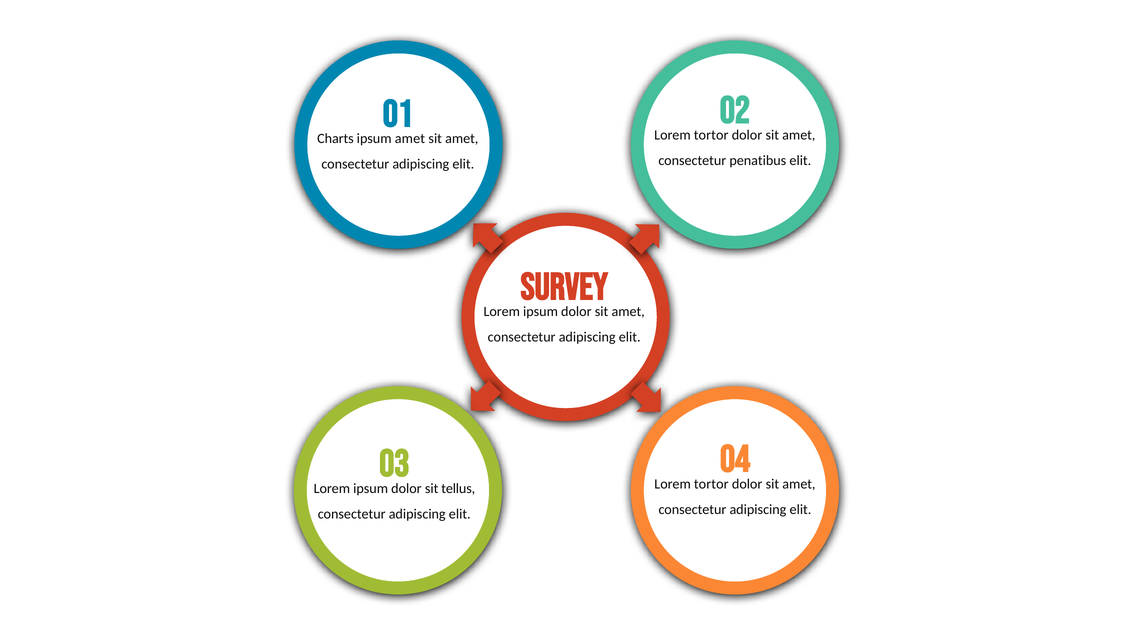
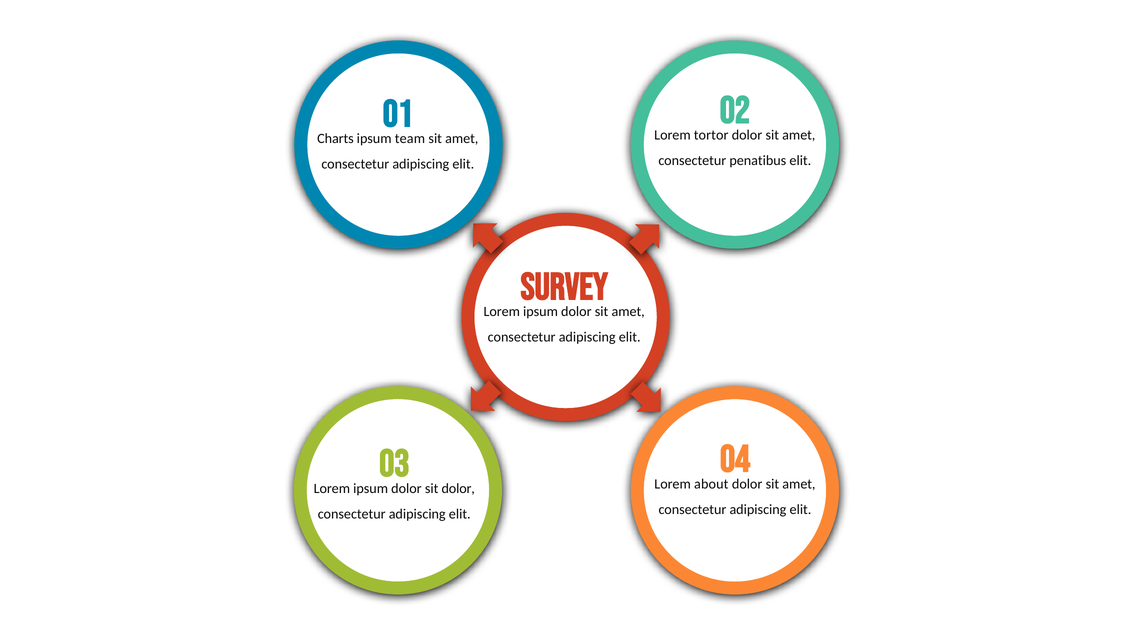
ipsum amet: amet -> team
03 Lorem tortor: tortor -> about
sit tellus: tellus -> dolor
